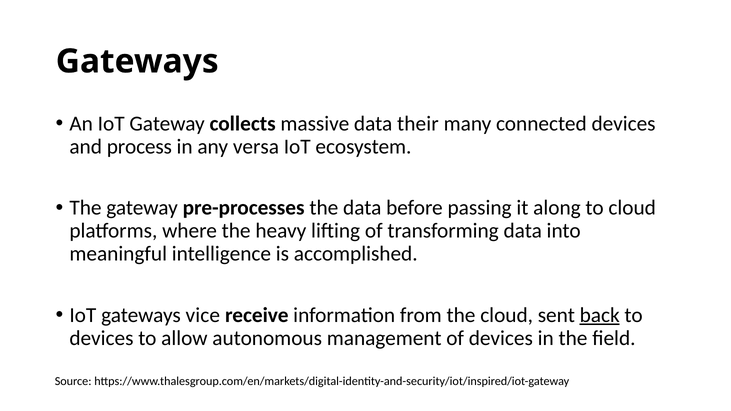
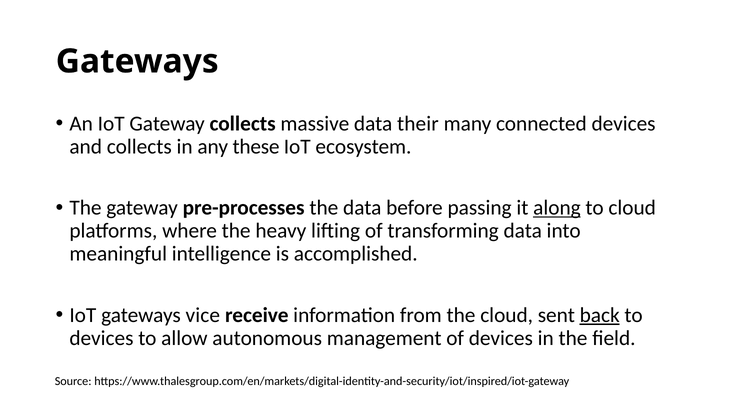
and process: process -> collects
versa: versa -> these
along underline: none -> present
